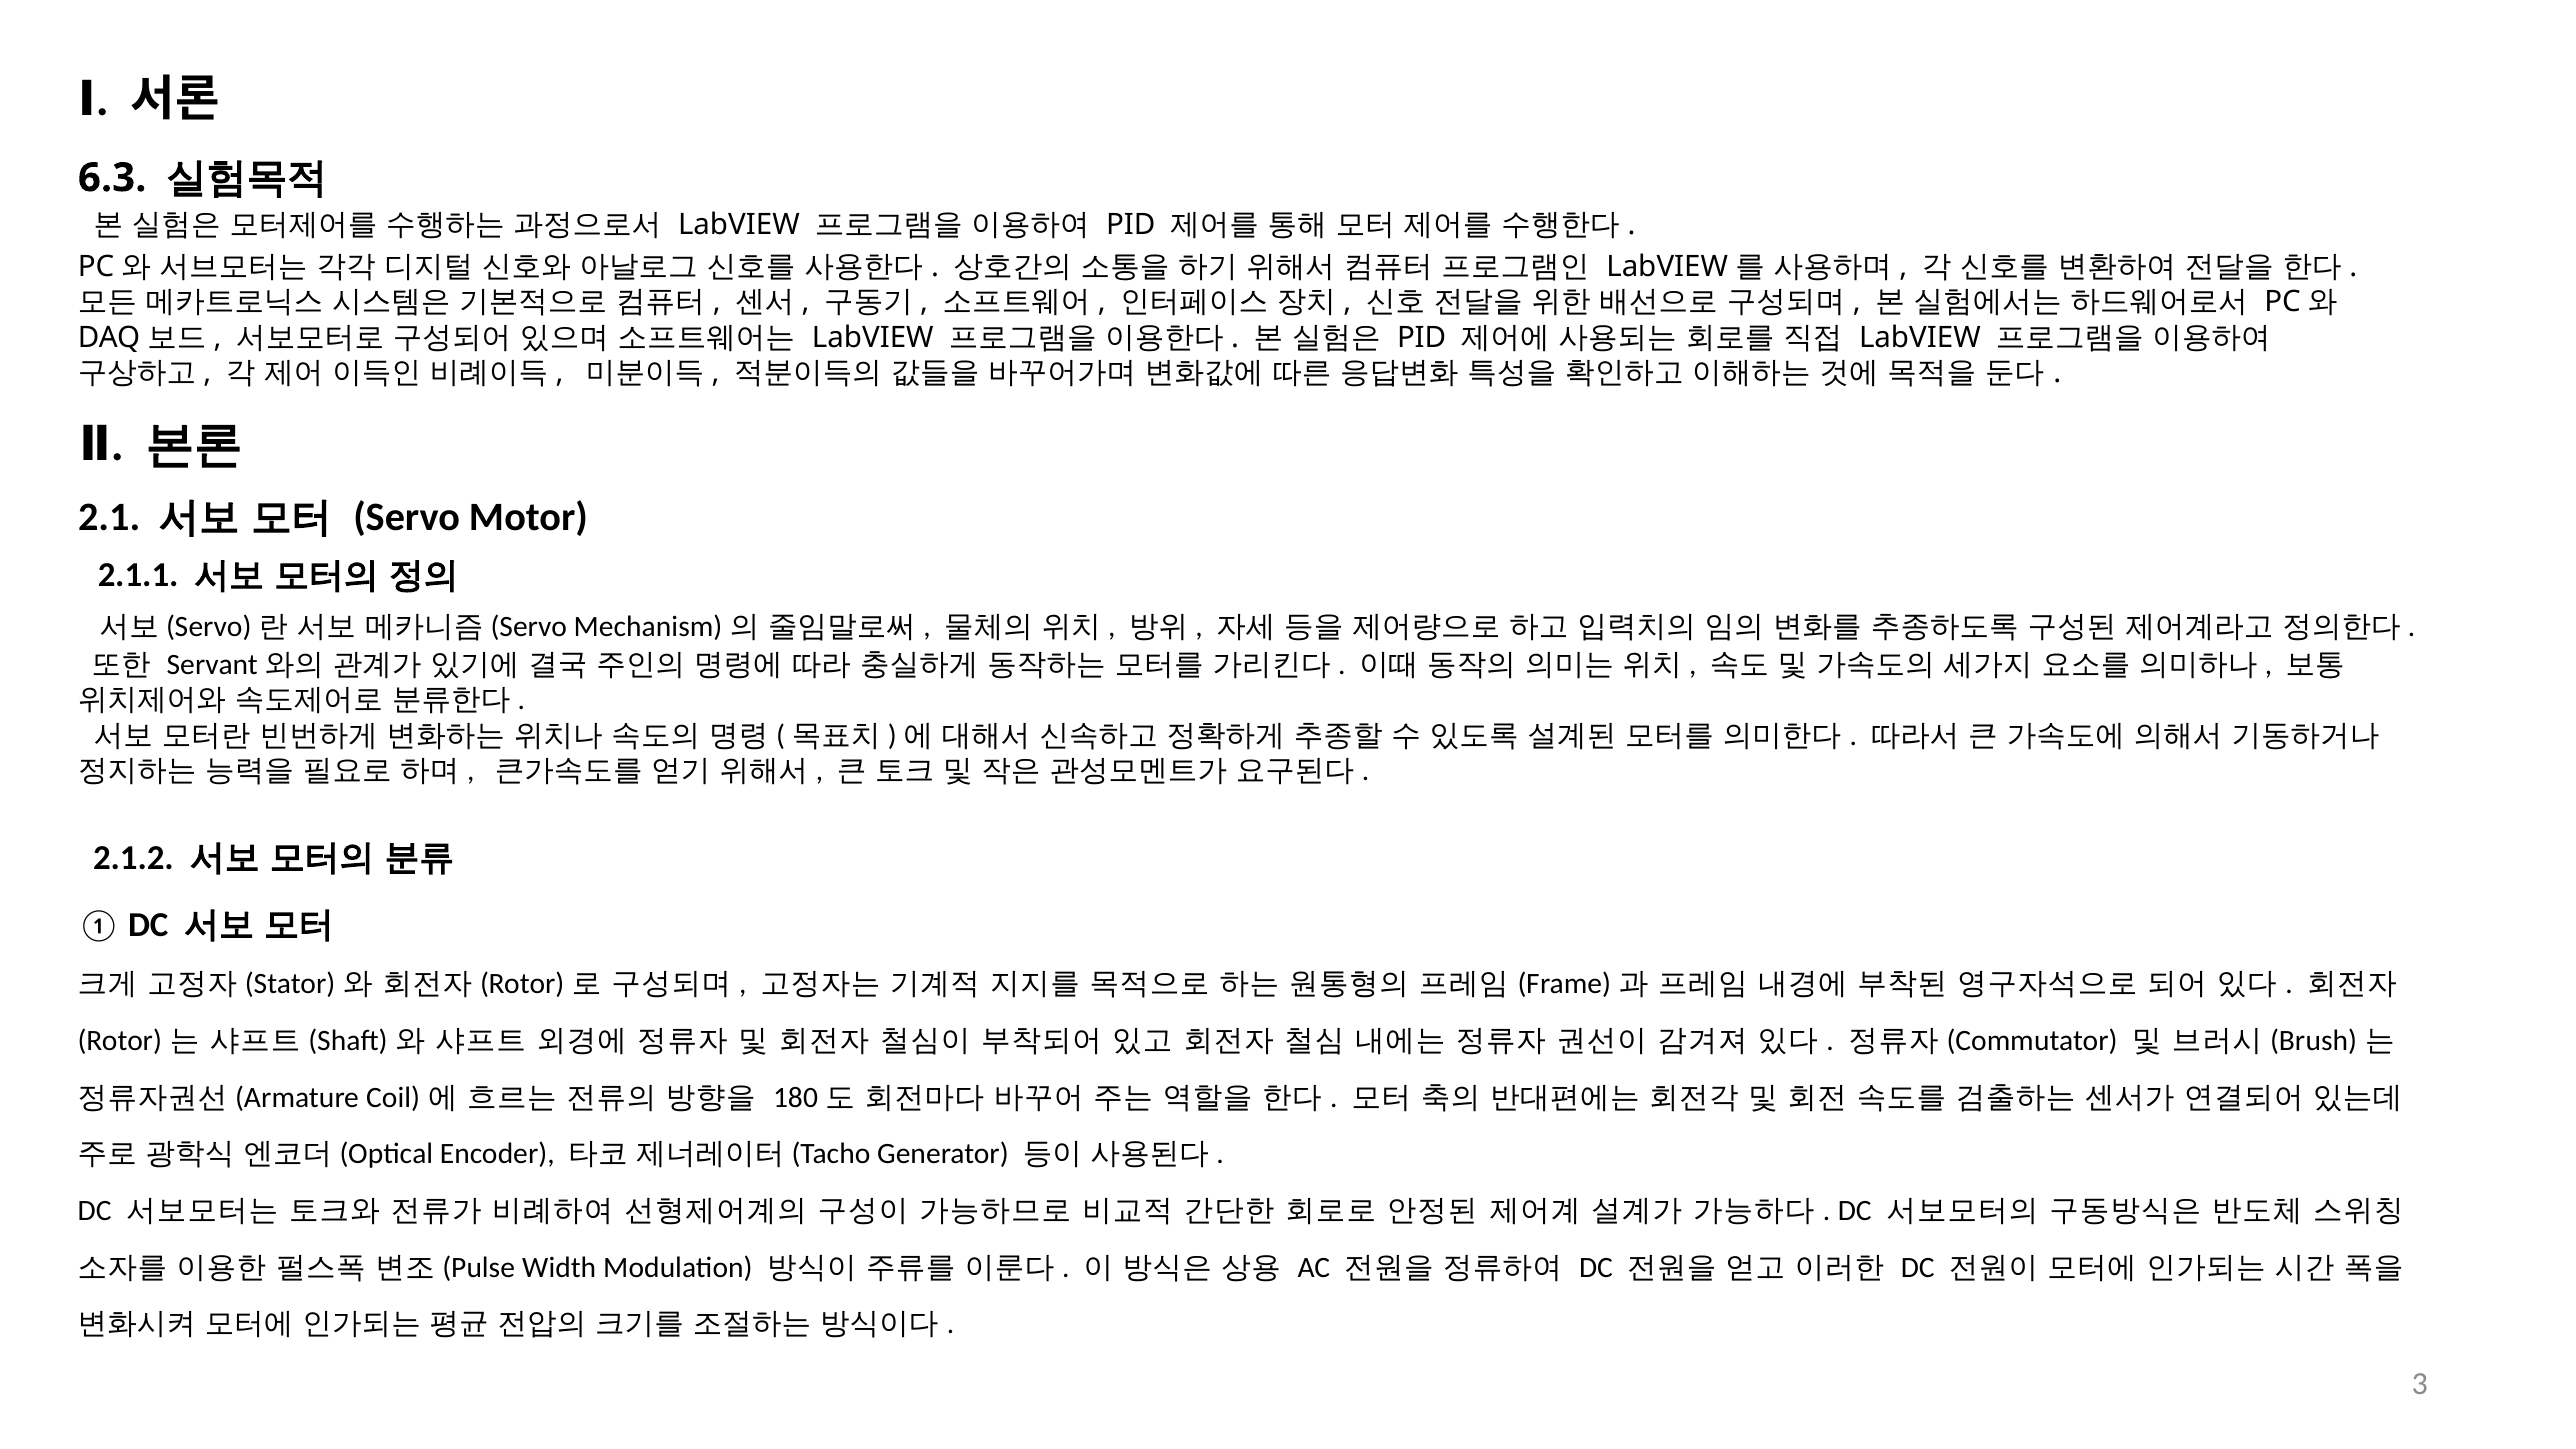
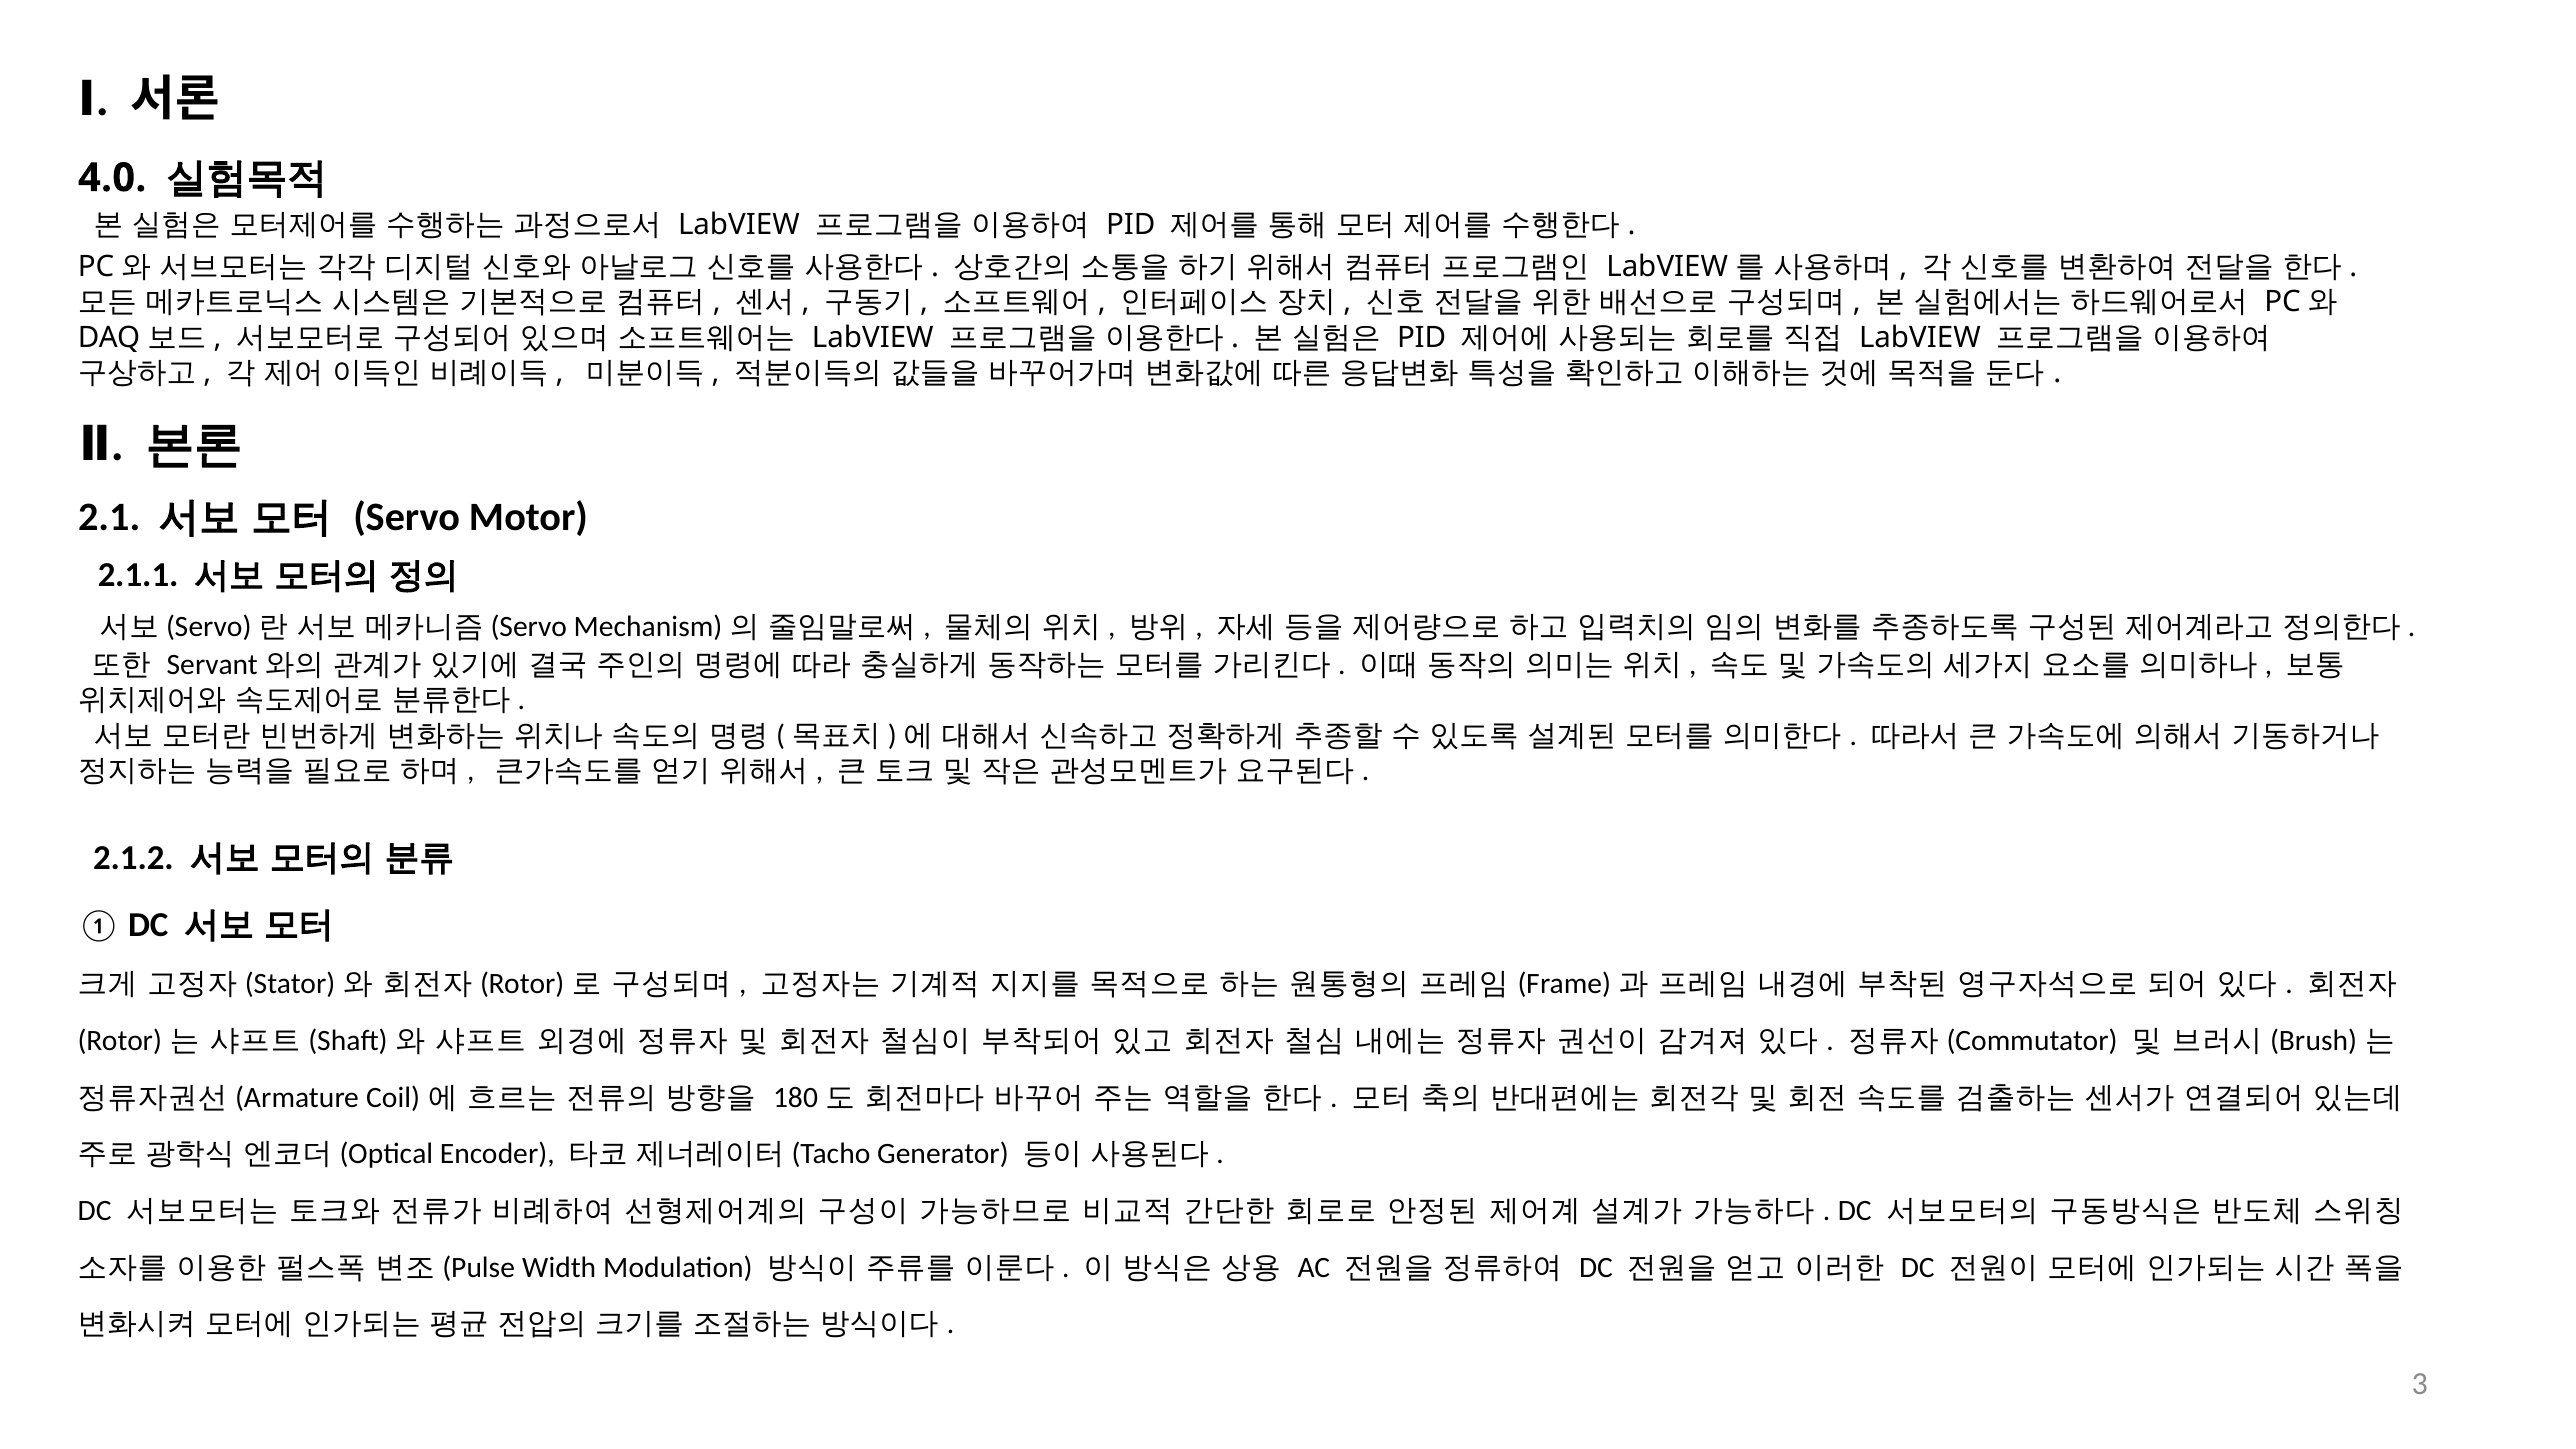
6.3: 6.3 -> 4.0
